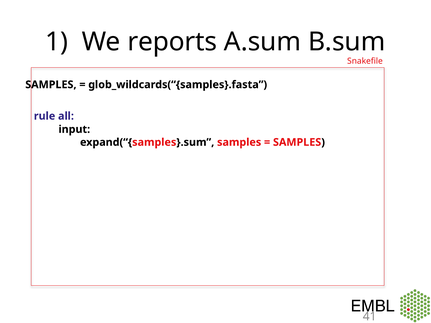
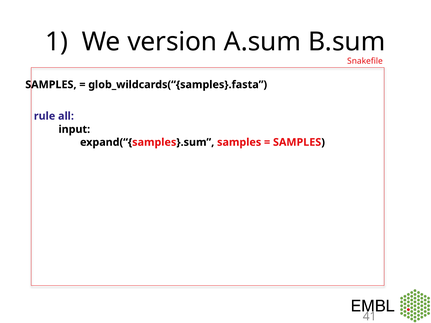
reports: reports -> version
